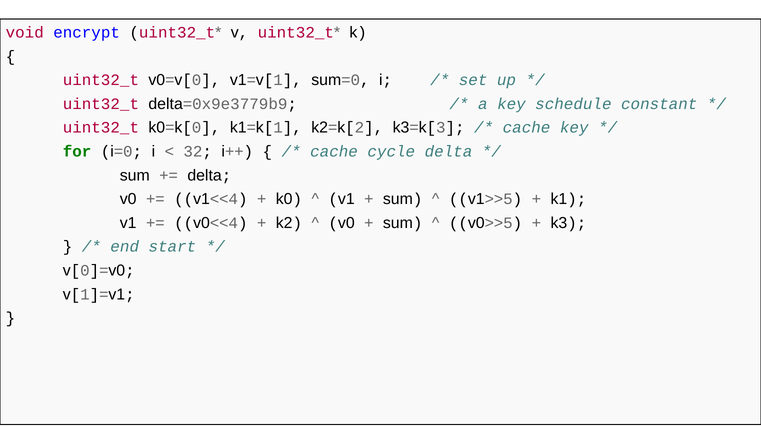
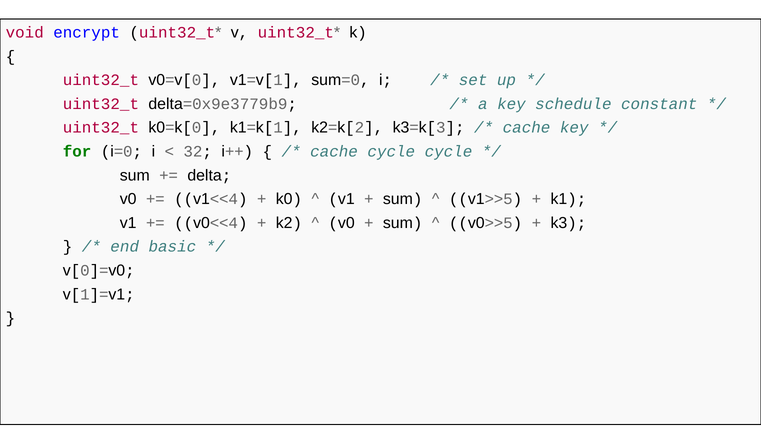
cycle delta: delta -> cycle
start: start -> basic
